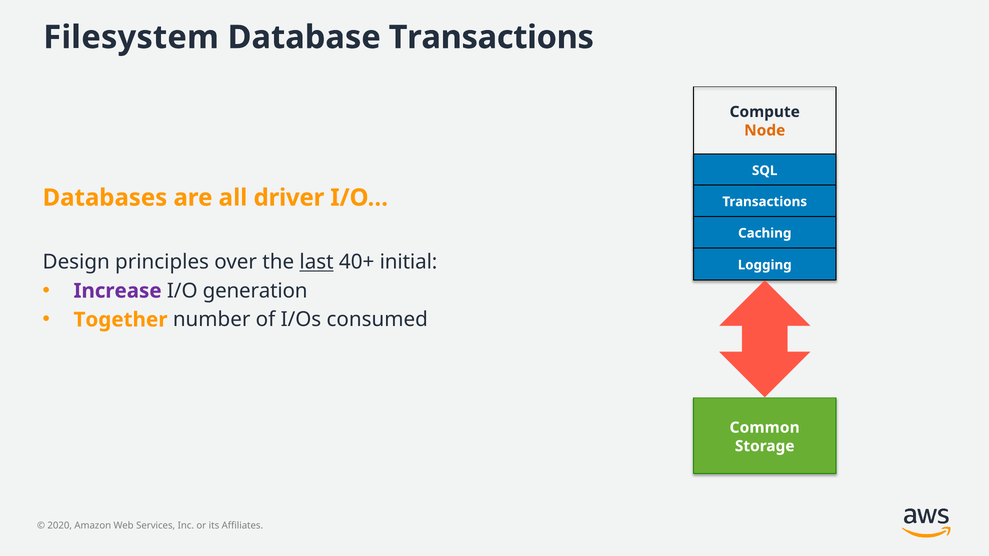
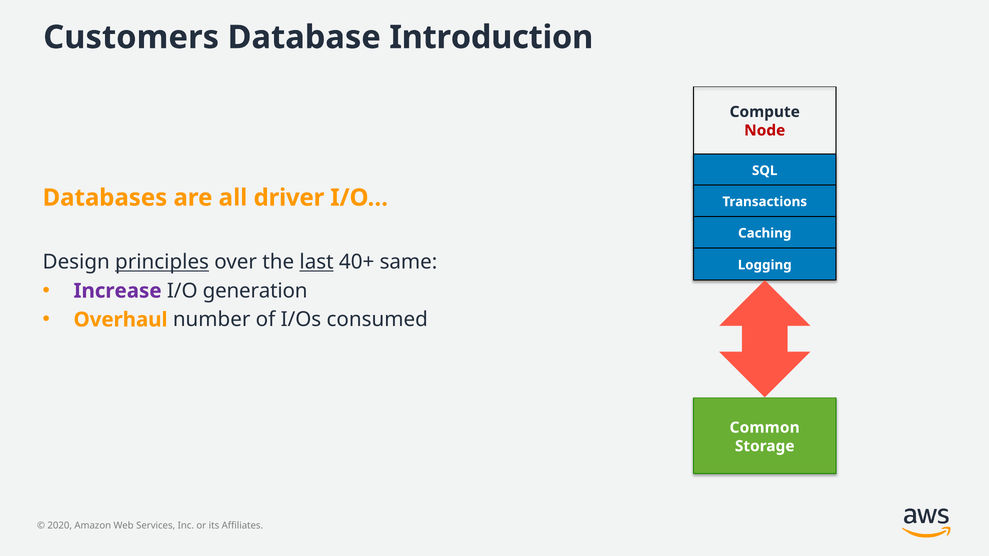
Filesystem: Filesystem -> Customers
Database Transactions: Transactions -> Introduction
Node colour: orange -> red
principles underline: none -> present
initial: initial -> same
Together: Together -> Overhaul
